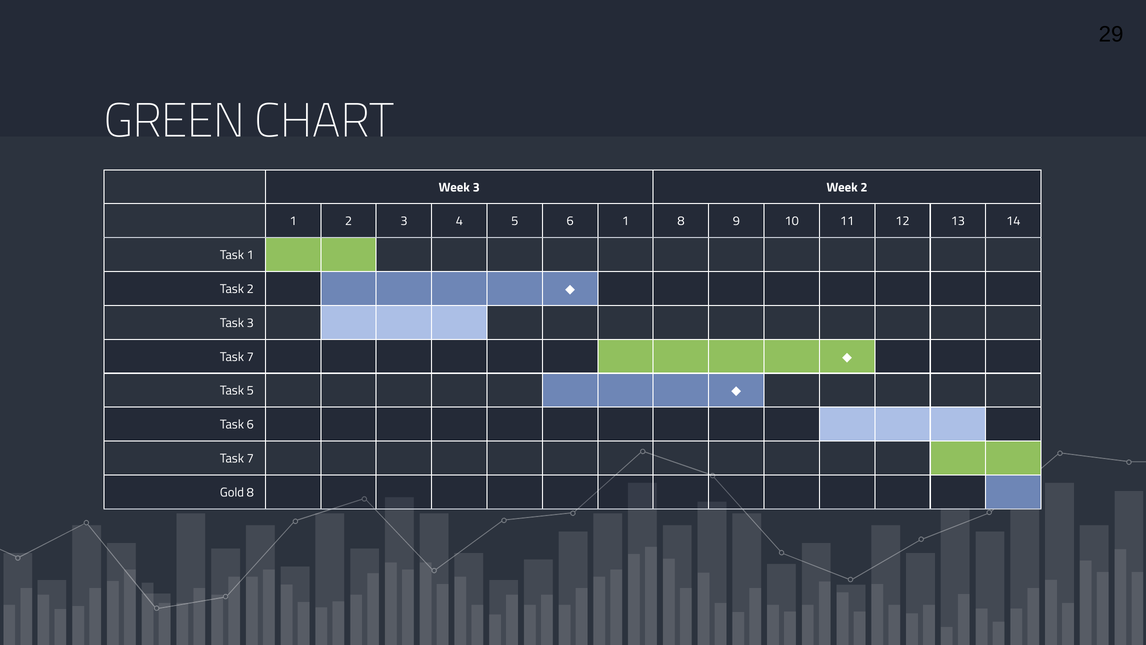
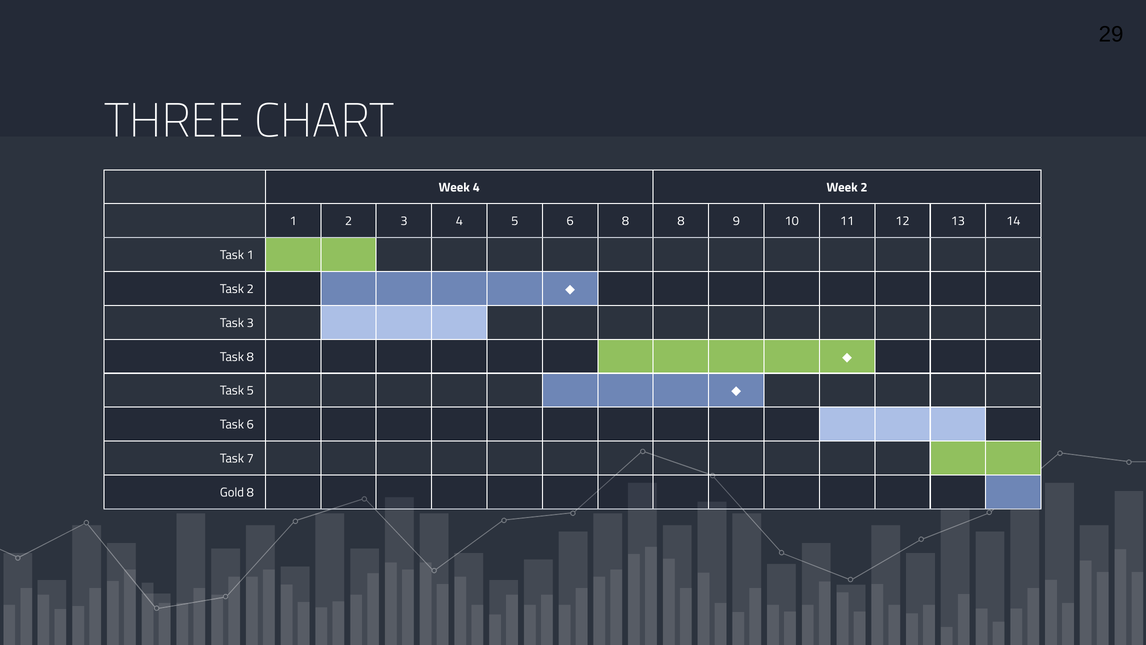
GREEN: GREEN -> THREE
Week 3: 3 -> 4
6 1: 1 -> 8
7 at (250, 357): 7 -> 8
